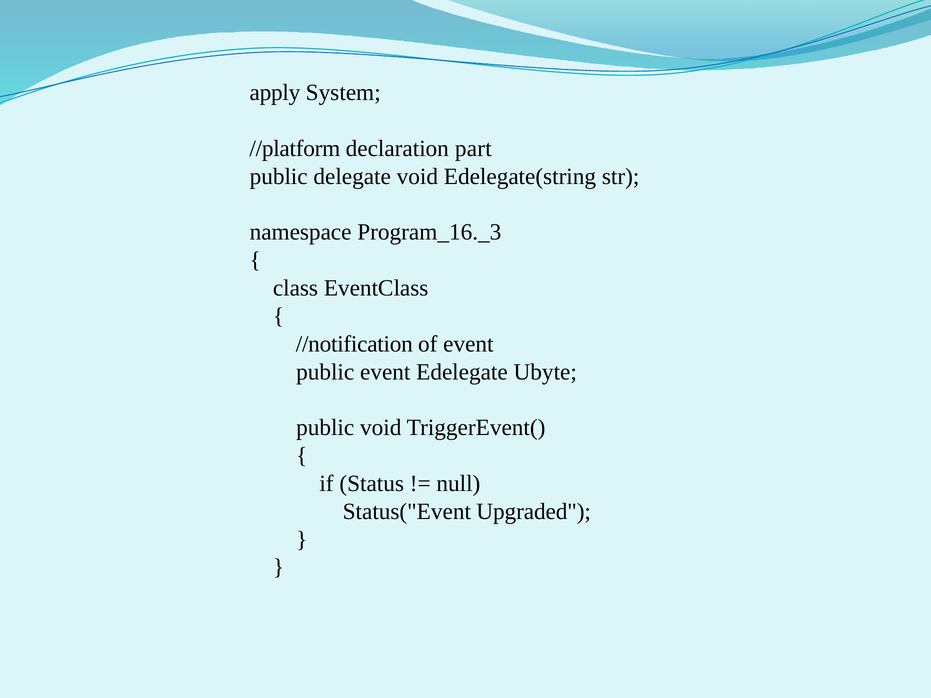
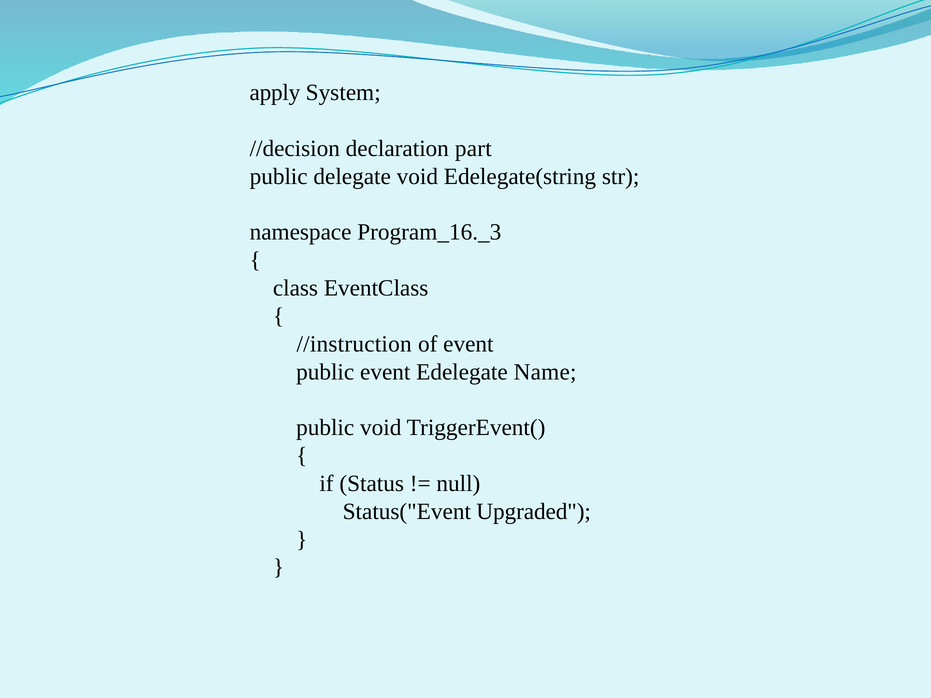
//platform: //platform -> //decision
//notification: //notification -> //instruction
Ubyte: Ubyte -> Name
